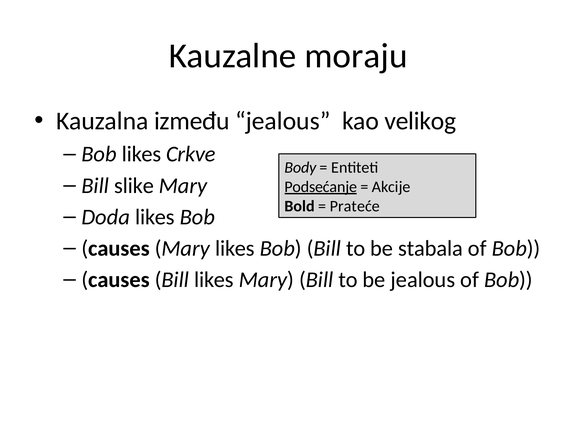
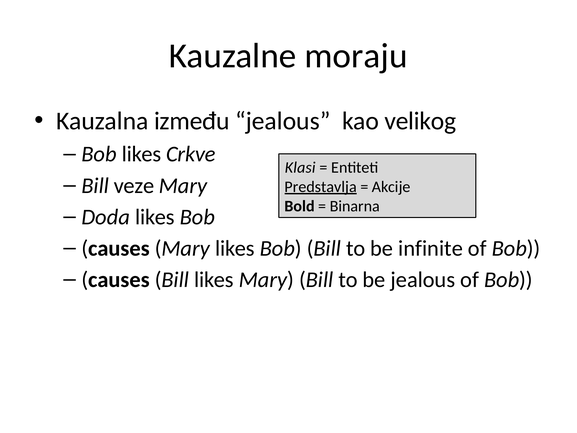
Body: Body -> Klasi
slike: slike -> veze
Podsećanje: Podsećanje -> Predstavlja
Prateće: Prateće -> Binarna
stabala: stabala -> infinite
